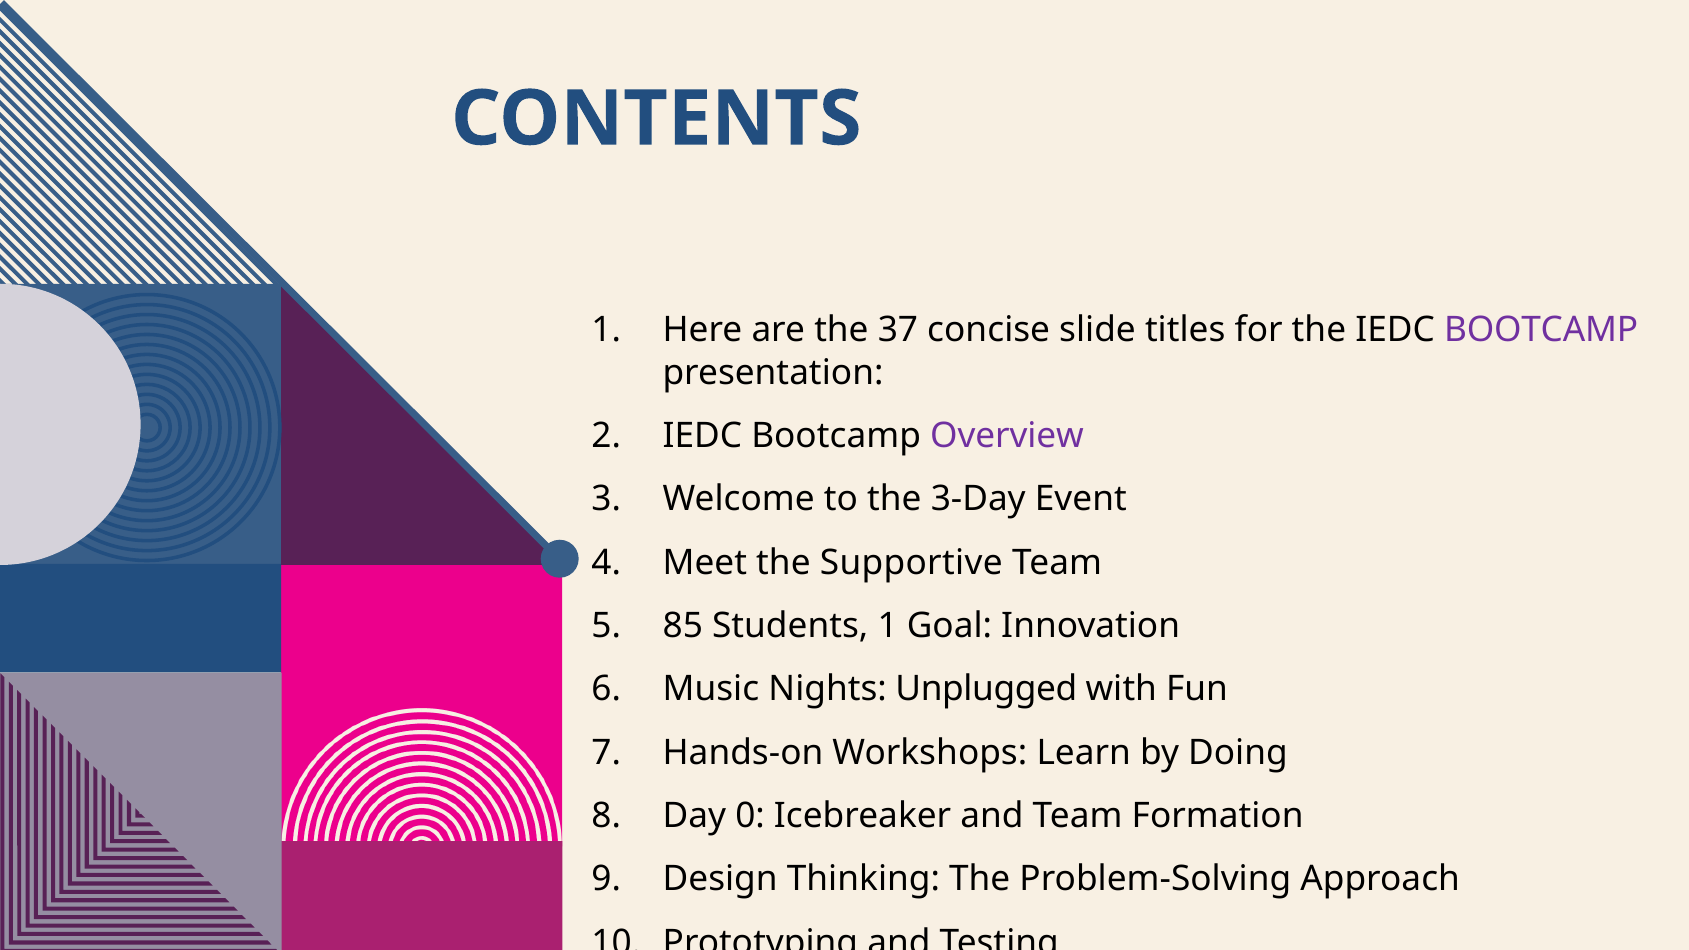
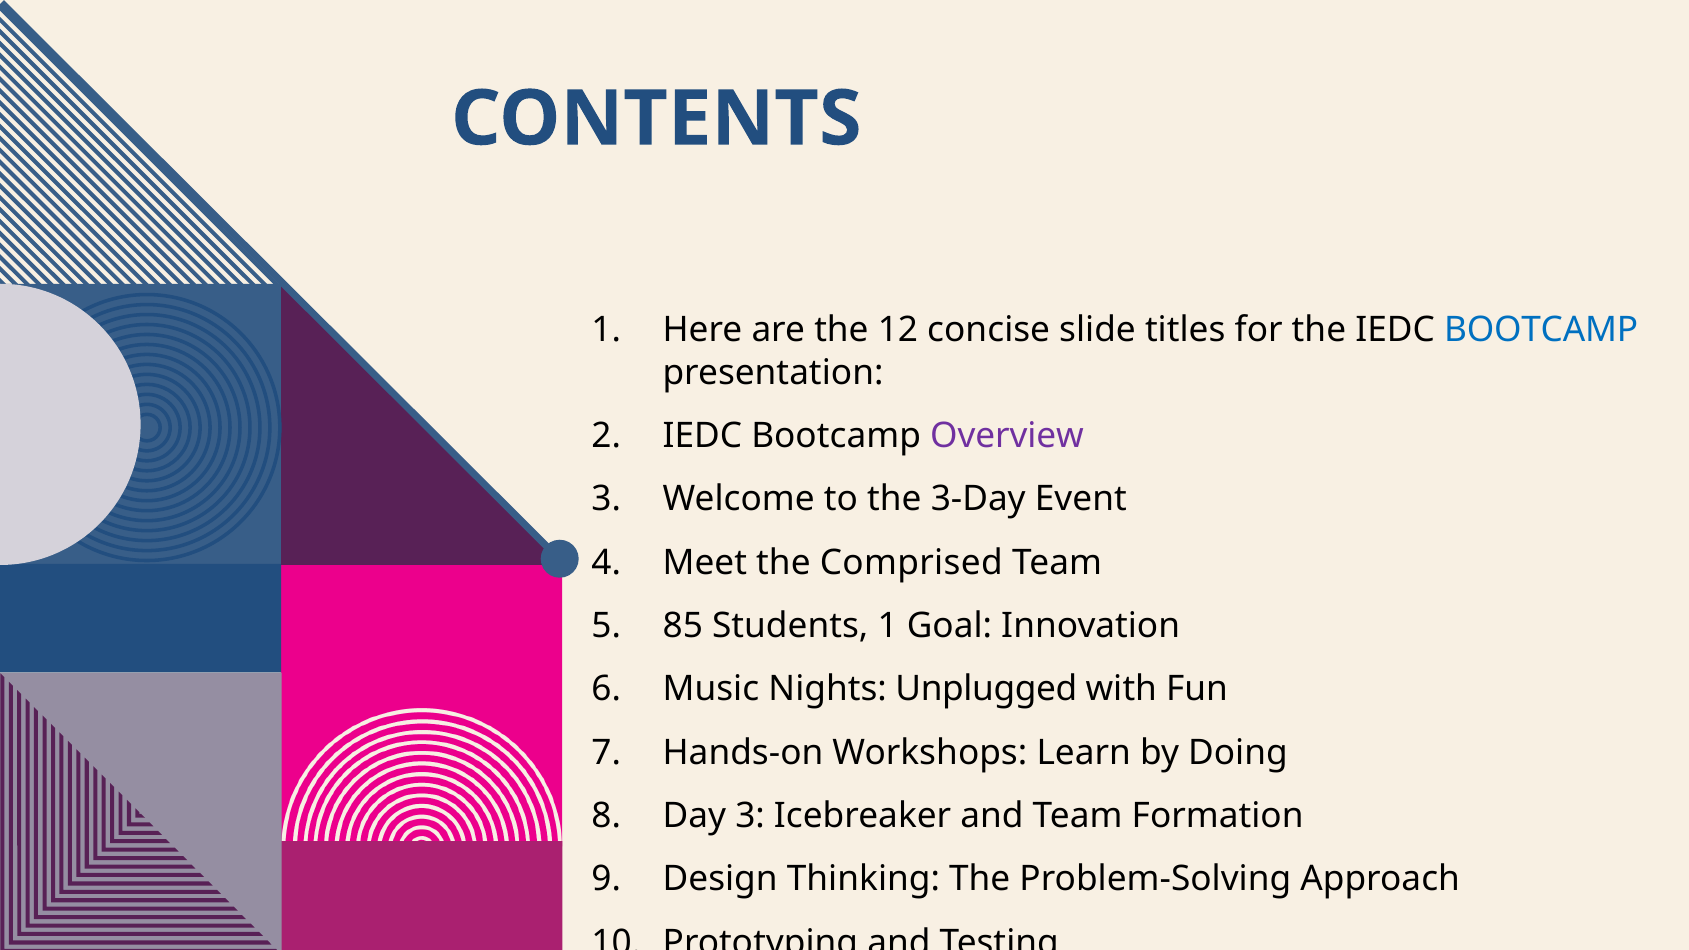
the 37: 37 -> 12
BOOTCAMP at (1541, 330) colour: purple -> blue
Supportive: Supportive -> Comprised
Day 0: 0 -> 3
